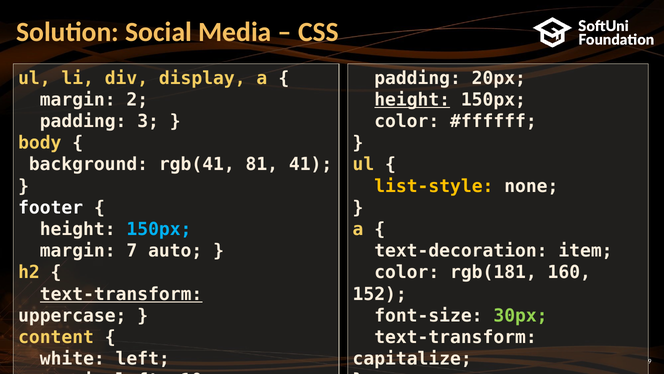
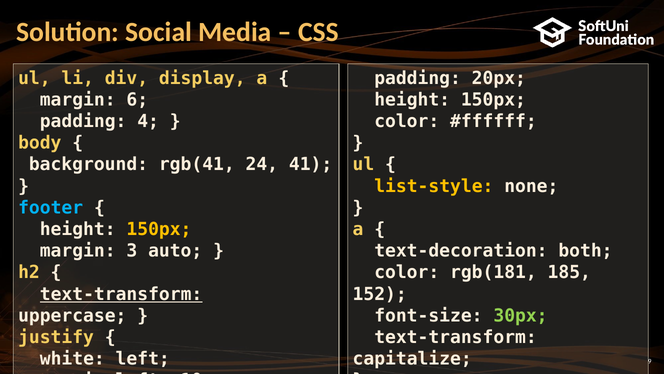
2: 2 -> 6
height at (412, 100) underline: present -> none
3: 3 -> 4
81: 81 -> 24
footer colour: white -> light blue
150px at (159, 229) colour: light blue -> yellow
7: 7 -> 3
item: item -> both
160: 160 -> 185
content: content -> justify
